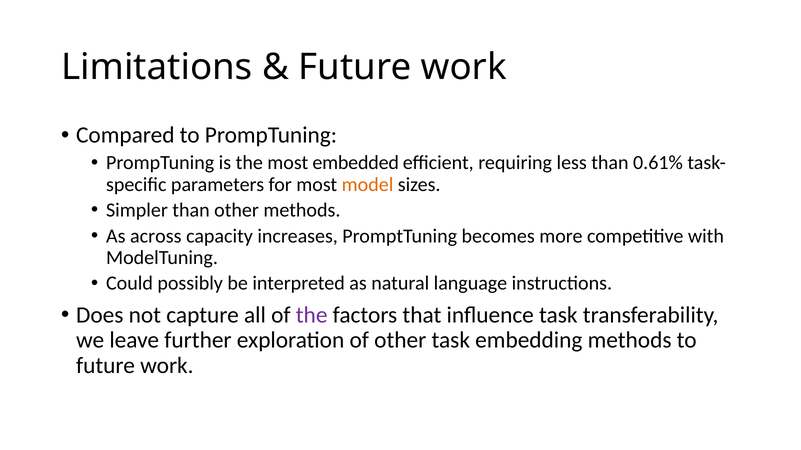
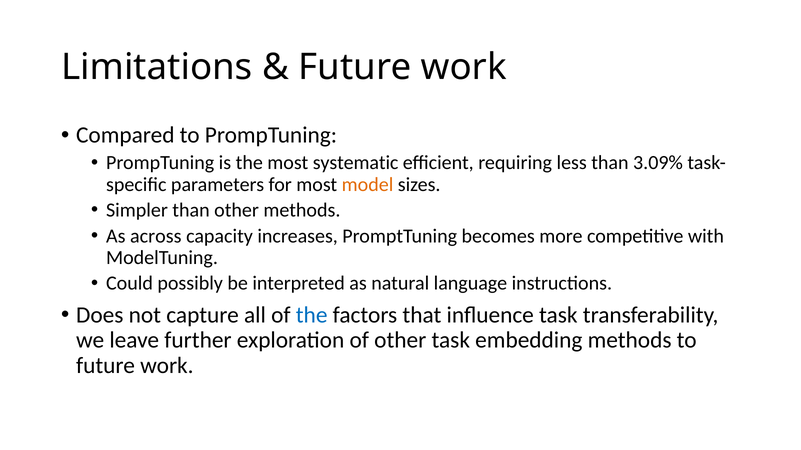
embedded: embedded -> systematic
0.61%: 0.61% -> 3.09%
the at (312, 315) colour: purple -> blue
